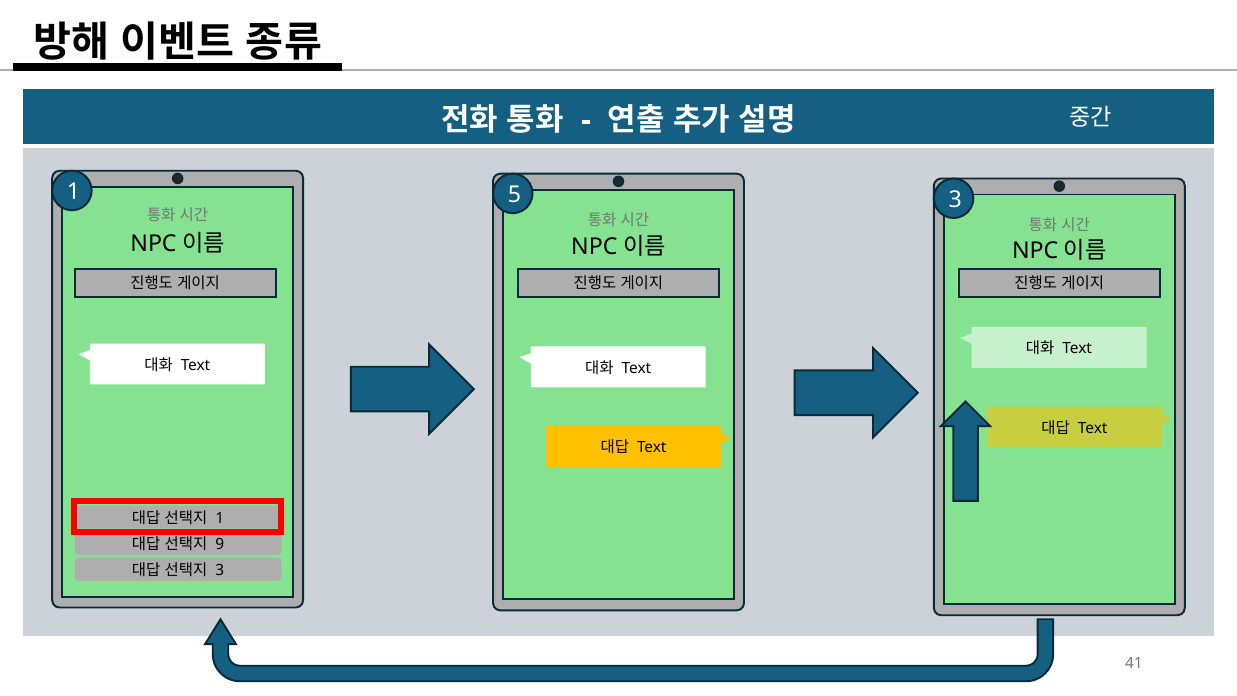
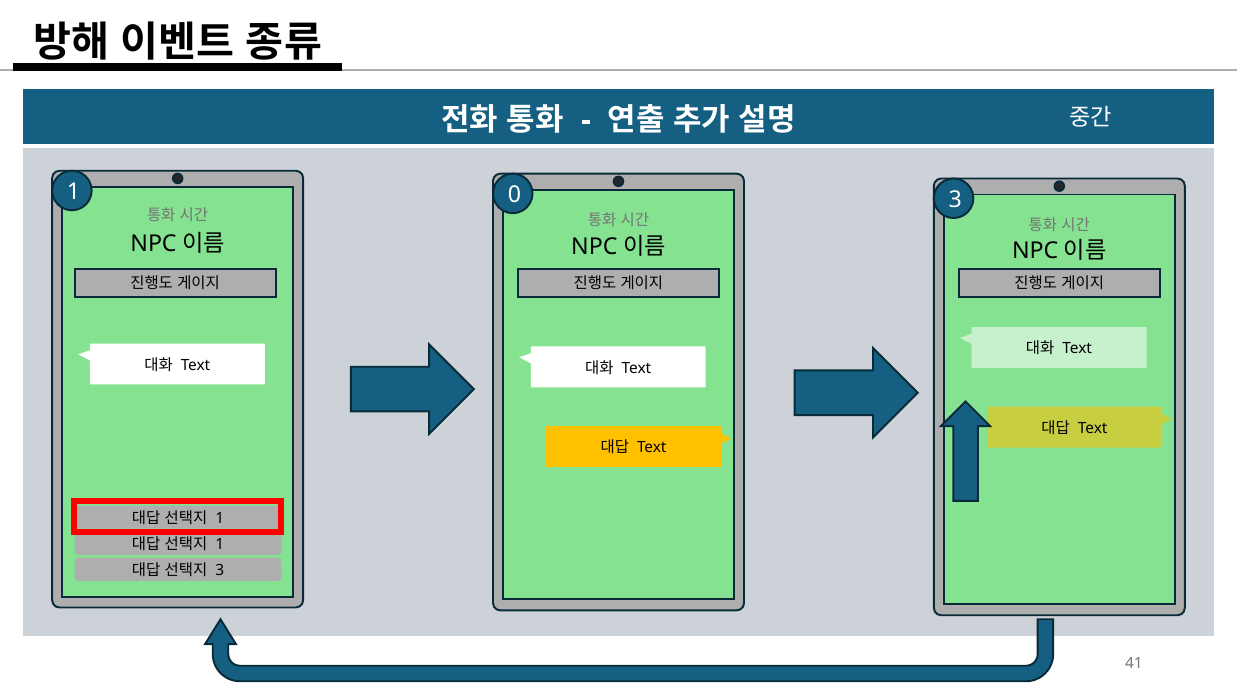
5: 5 -> 0
9 at (220, 544): 9 -> 1
